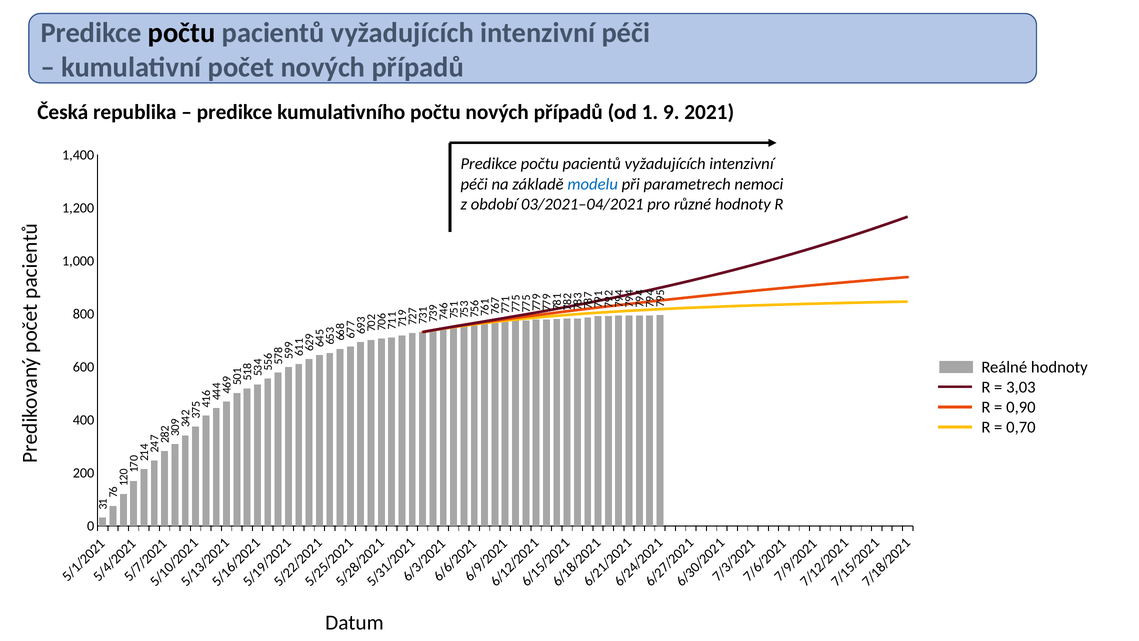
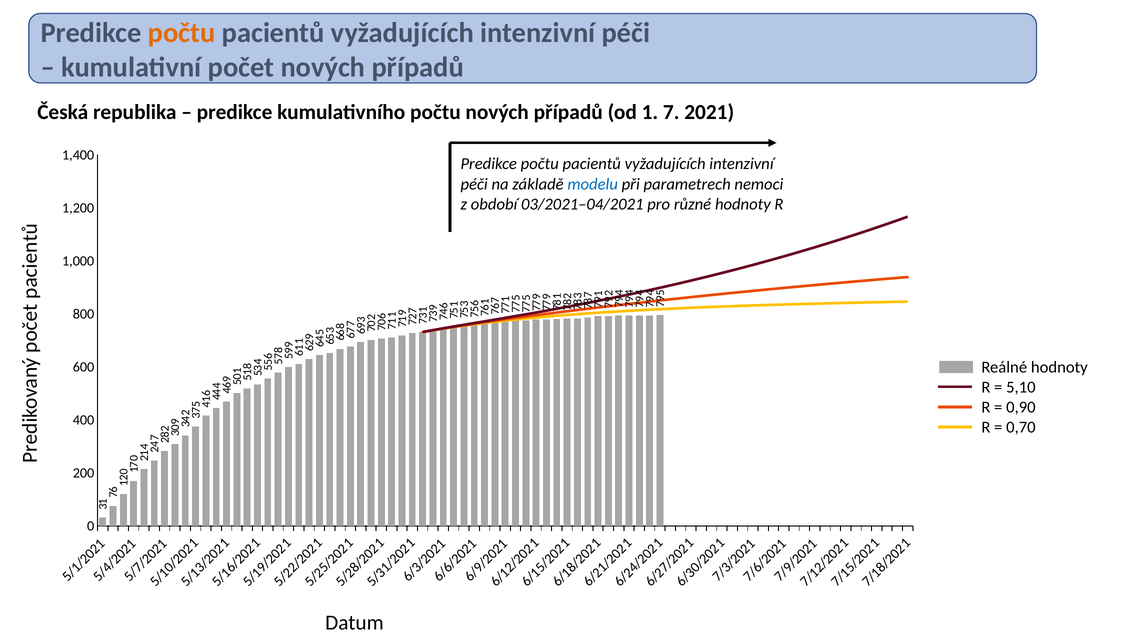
počtu at (182, 33) colour: black -> orange
od 1 9: 9 -> 7
3,03: 3,03 -> 5,10
